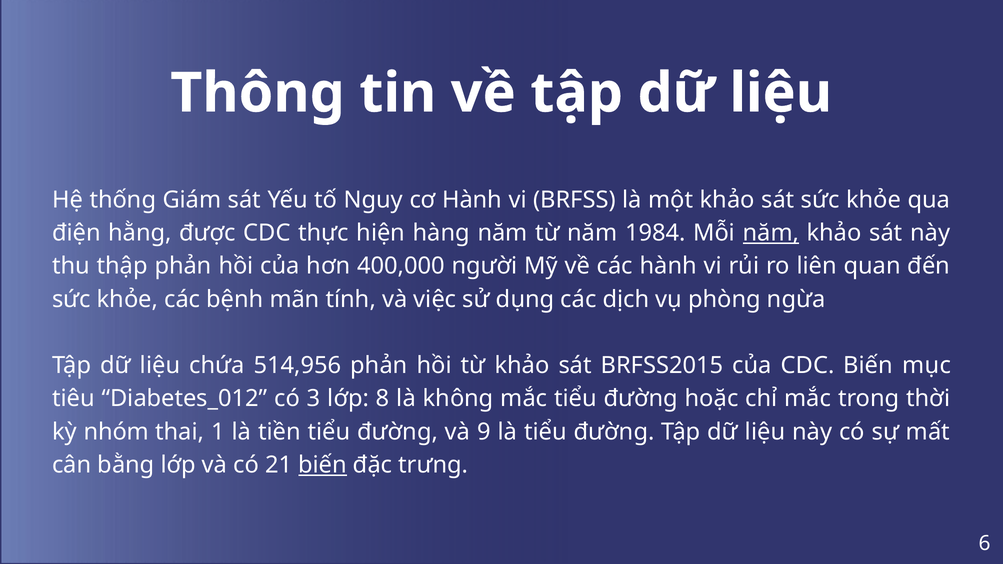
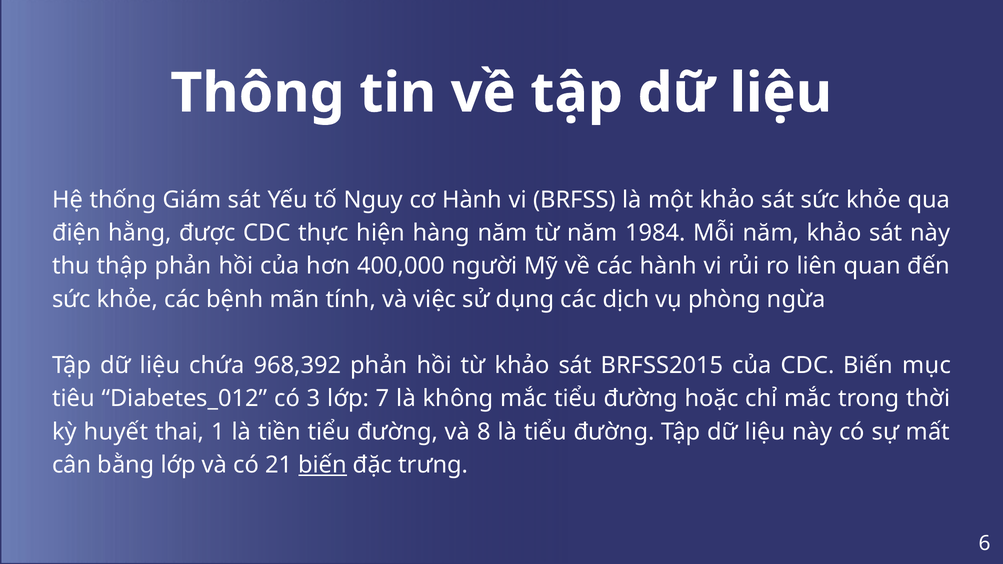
năm at (771, 233) underline: present -> none
514,956: 514,956 -> 968,392
8: 8 -> 7
nhóm: nhóm -> huyết
9: 9 -> 8
